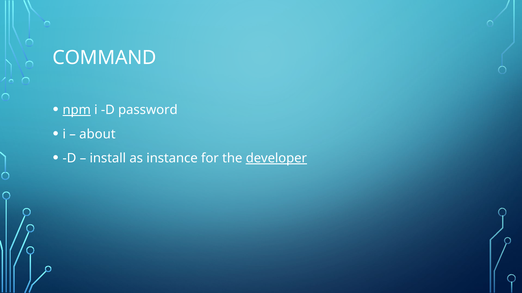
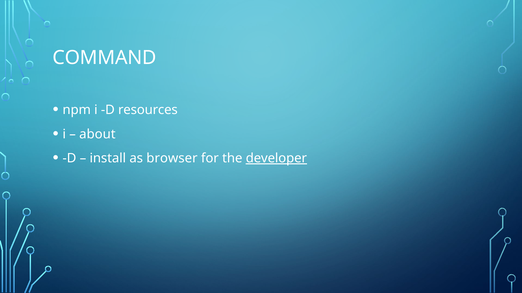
npm underline: present -> none
password: password -> resources
instance: instance -> browser
